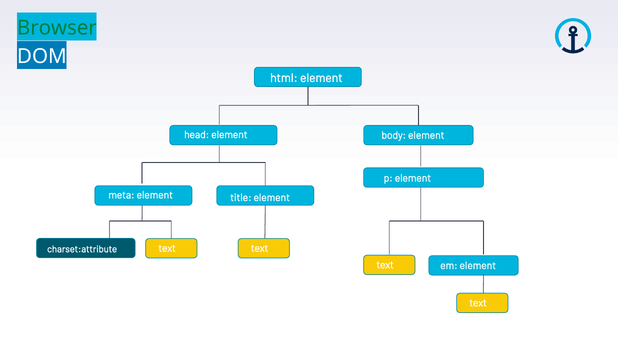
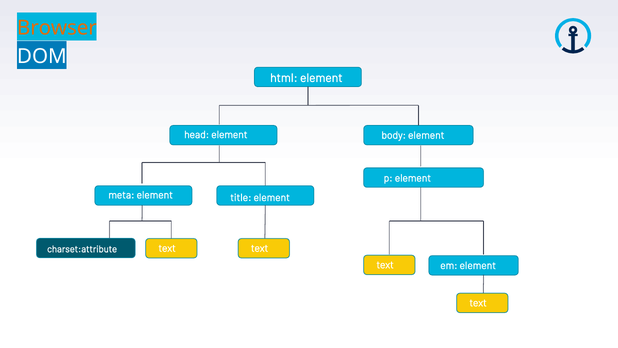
Browser colour: green -> orange
